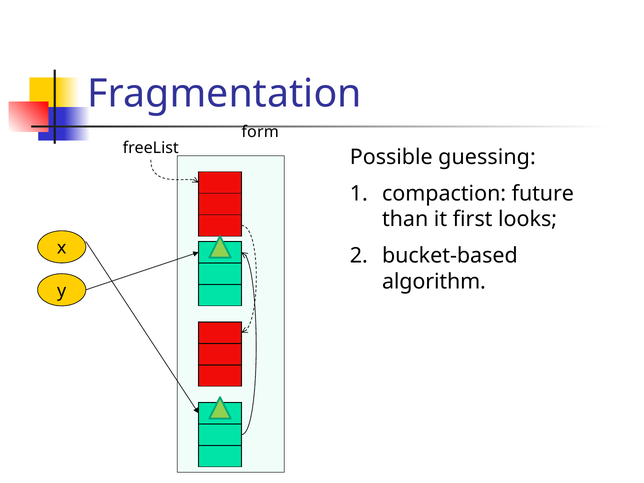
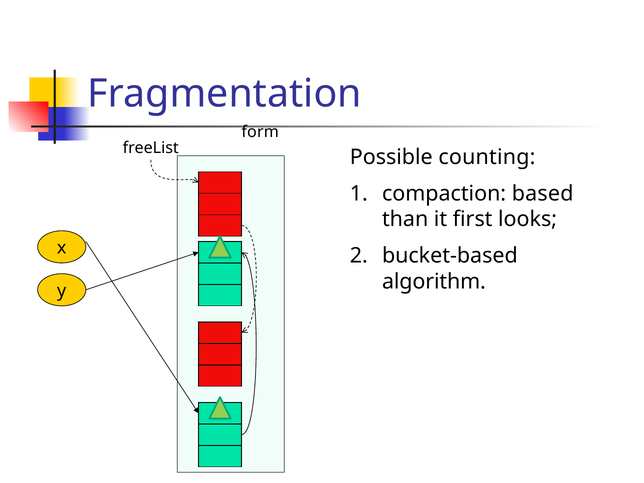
guessing: guessing -> counting
future: future -> based
